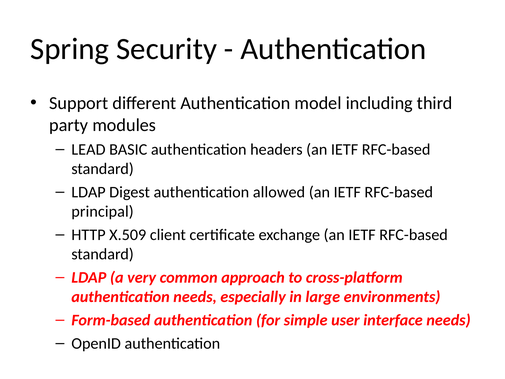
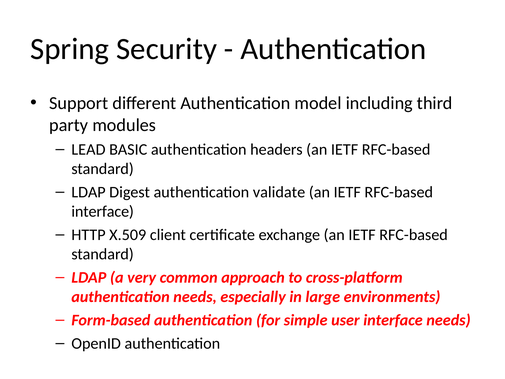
allowed: allowed -> validate
principal at (103, 211): principal -> interface
